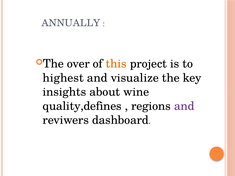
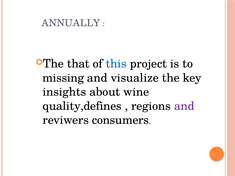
over: over -> that
this colour: orange -> blue
highest: highest -> missing
dashboard: dashboard -> consumers
